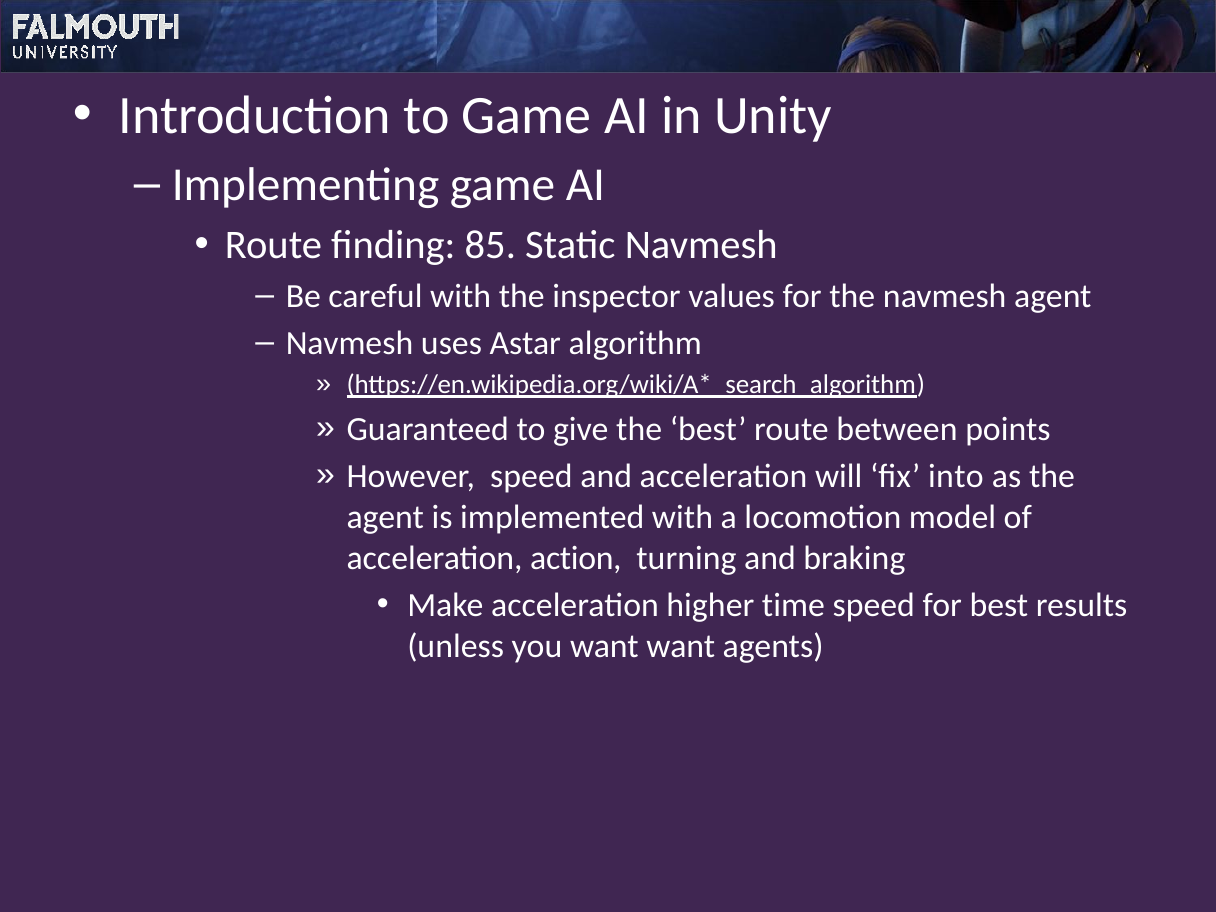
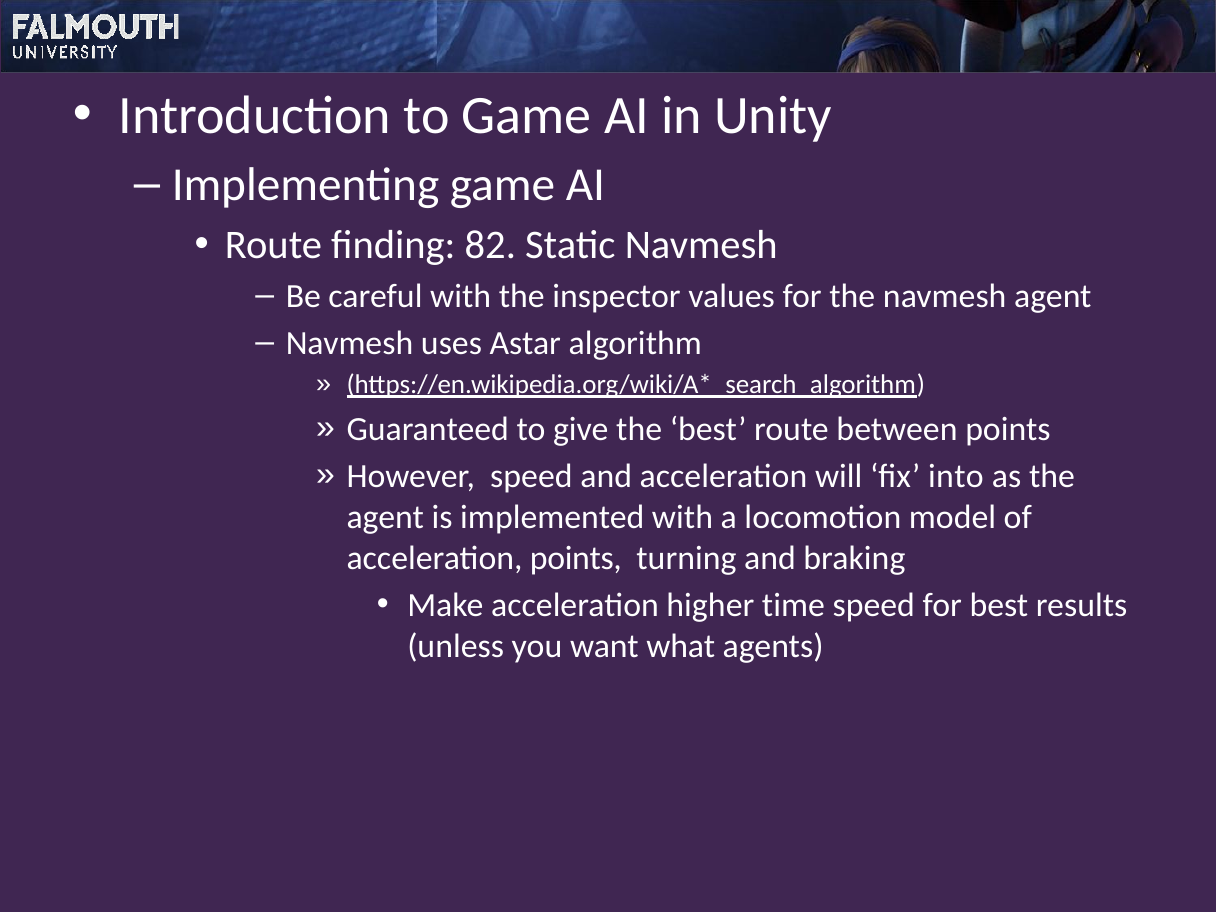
85: 85 -> 82
acceleration action: action -> points
want want: want -> what
